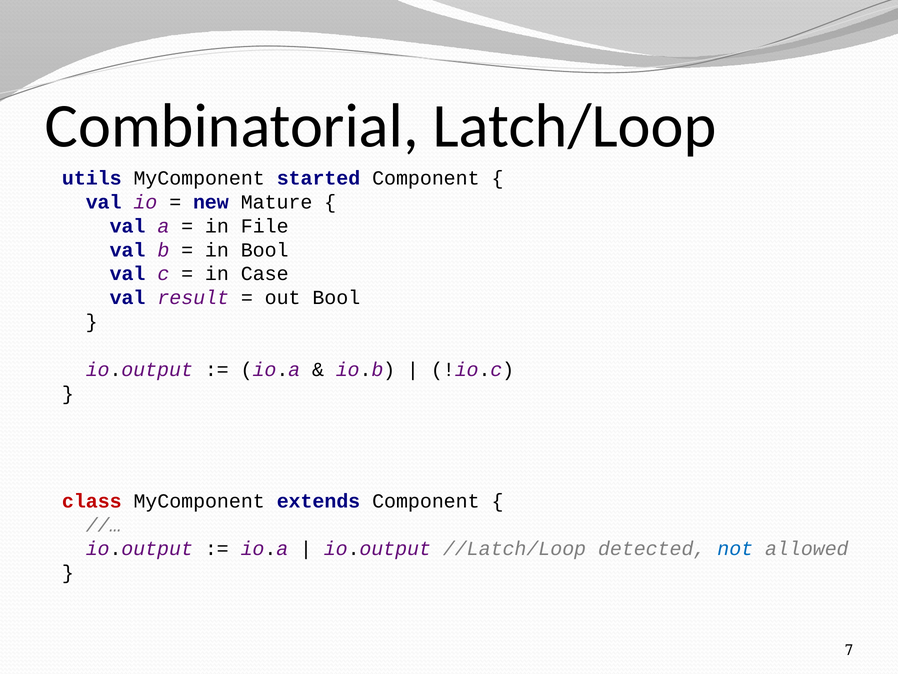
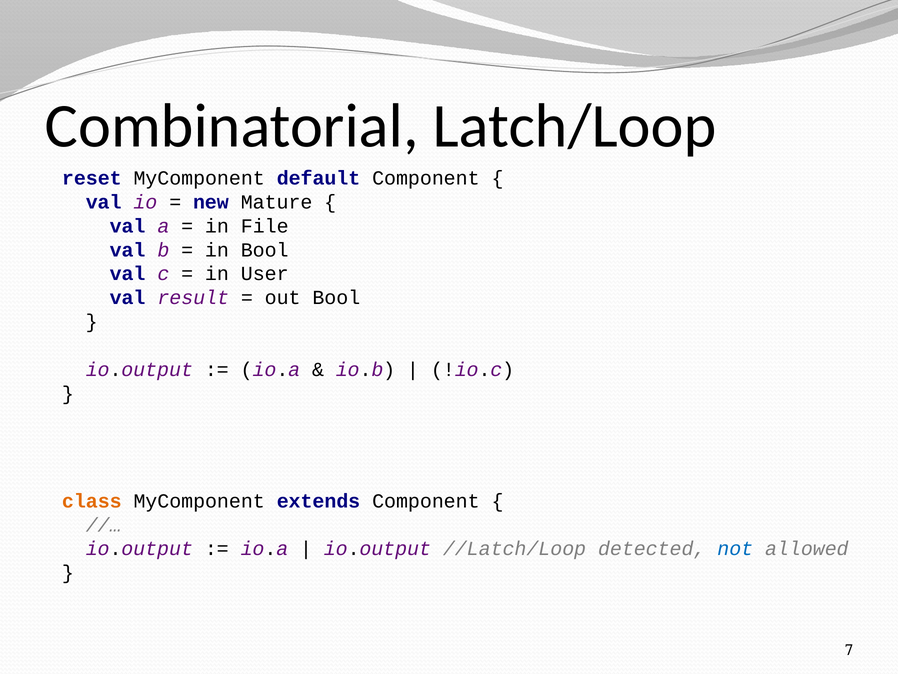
utils: utils -> reset
started: started -> default
Case: Case -> User
class colour: red -> orange
